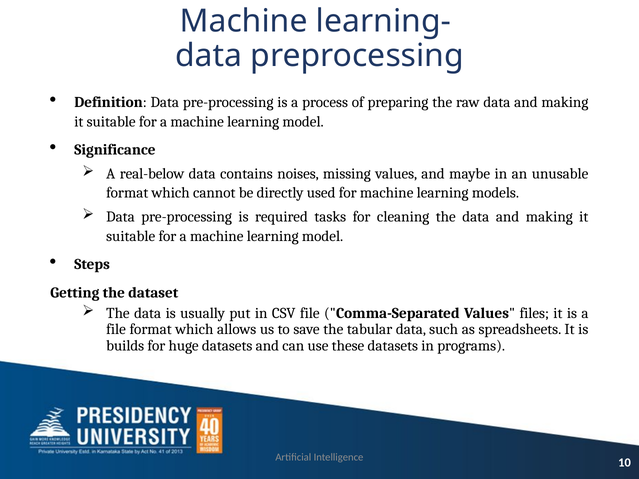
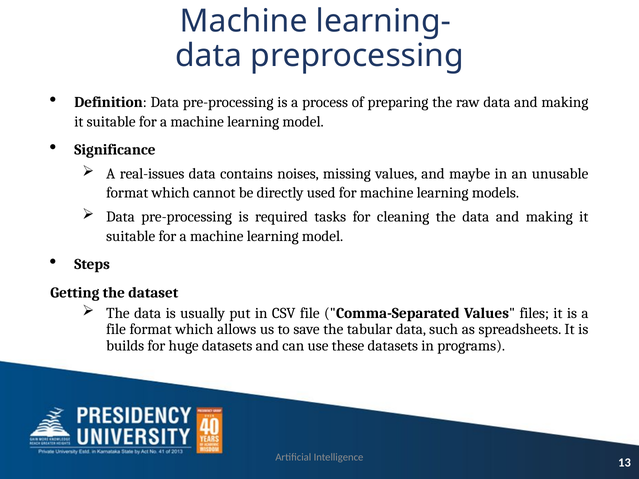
real-below: real-below -> real-issues
10: 10 -> 13
